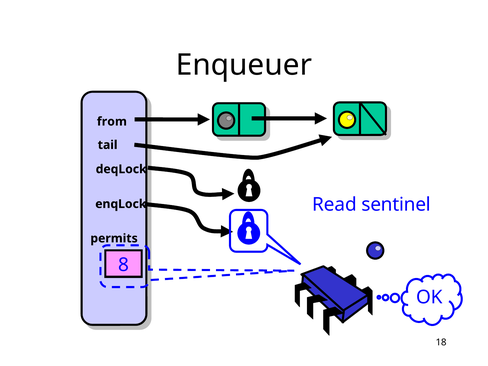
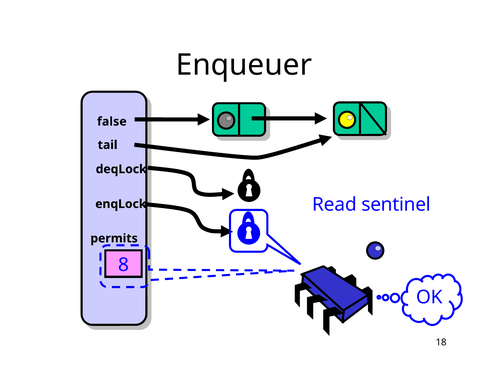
from: from -> false
